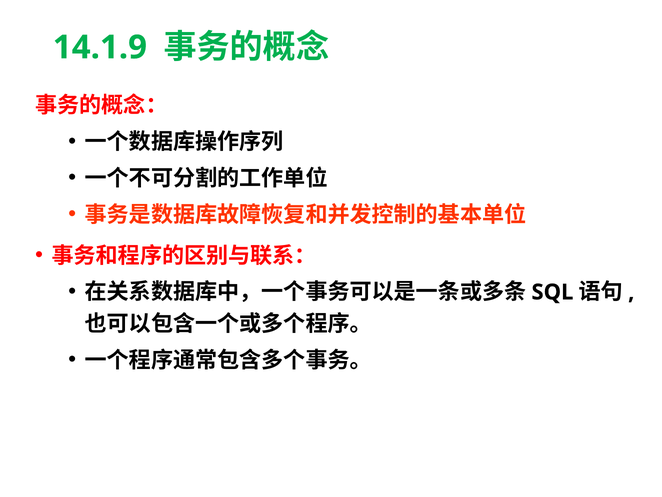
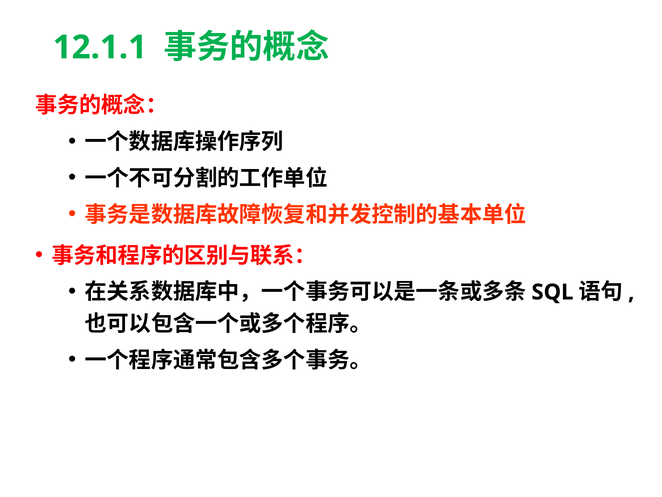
14.1.9: 14.1.9 -> 12.1.1
